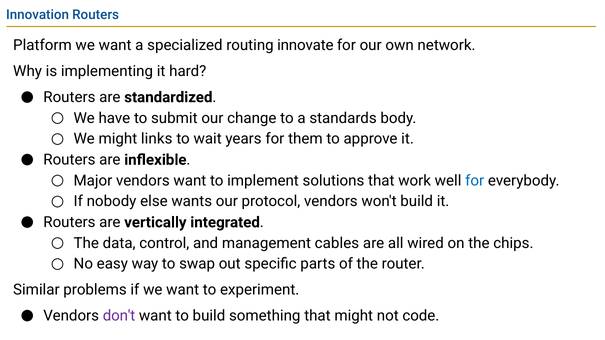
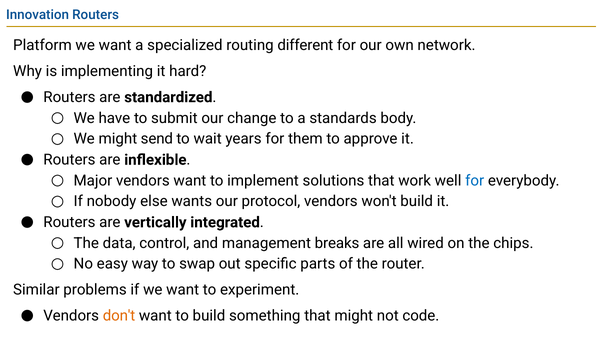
innovate: innovate -> different
links: links -> send
cables: cables -> breaks
don't colour: purple -> orange
